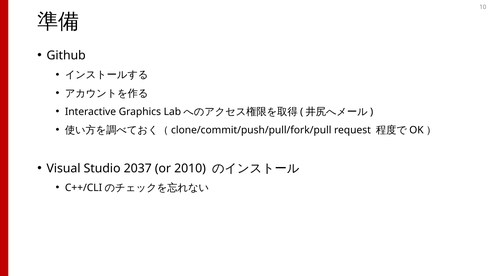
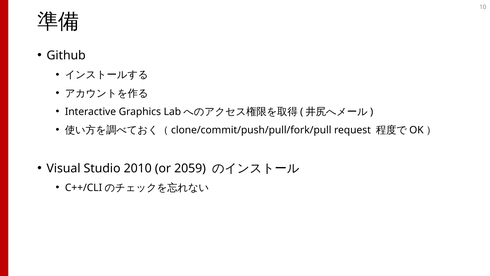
2037: 2037 -> 2010
2010: 2010 -> 2059
